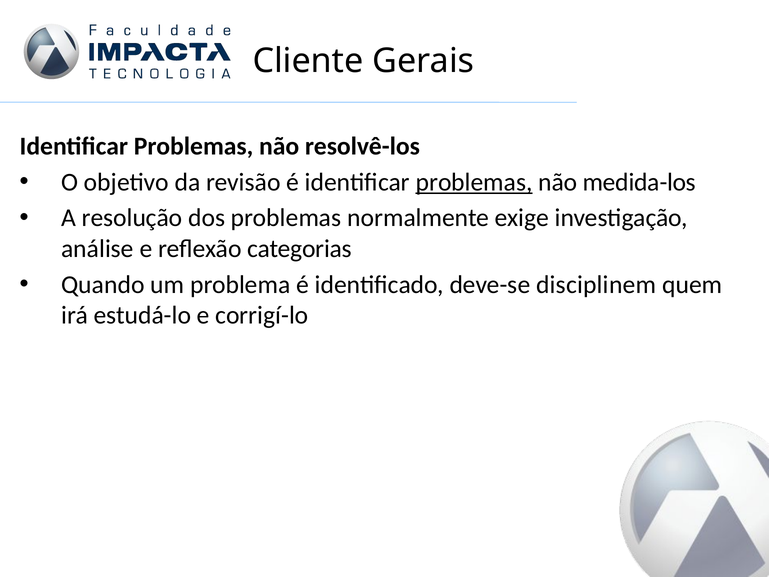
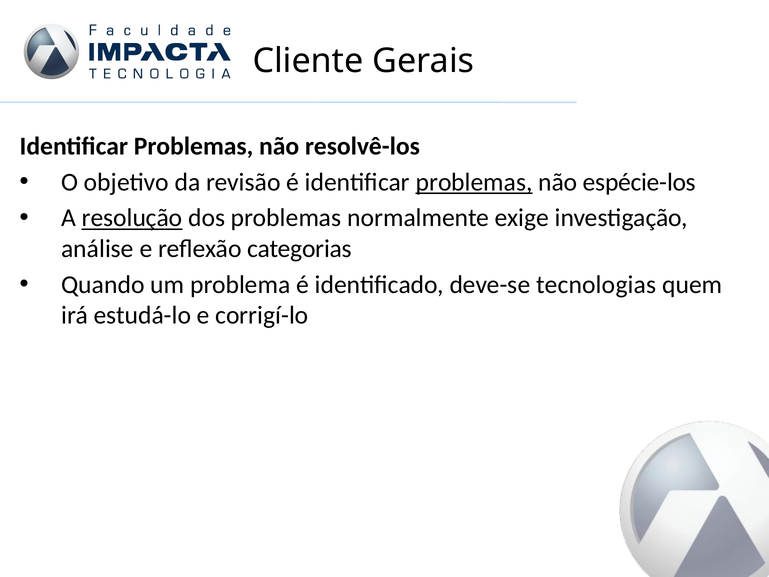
medida-los: medida-los -> espécie-los
resolução underline: none -> present
disciplinem: disciplinem -> tecnologias
